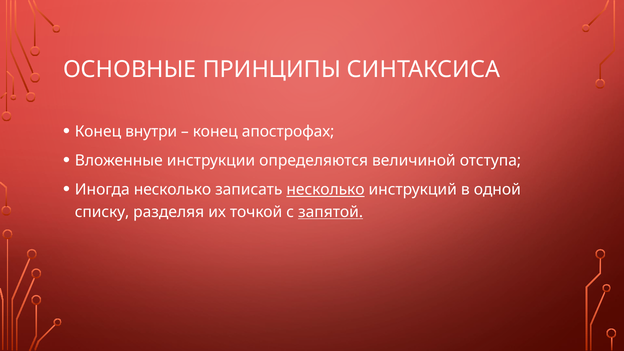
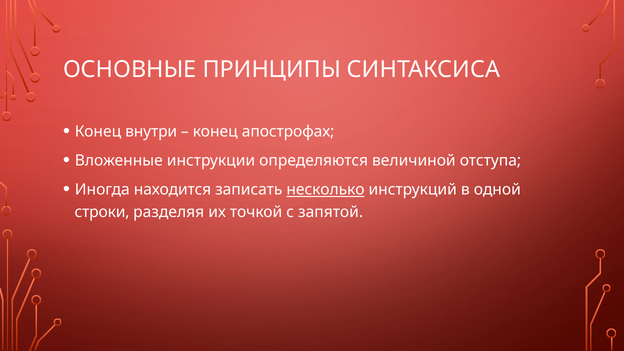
Иногда несколько: несколько -> находится
списку: списку -> строки
запятой underline: present -> none
